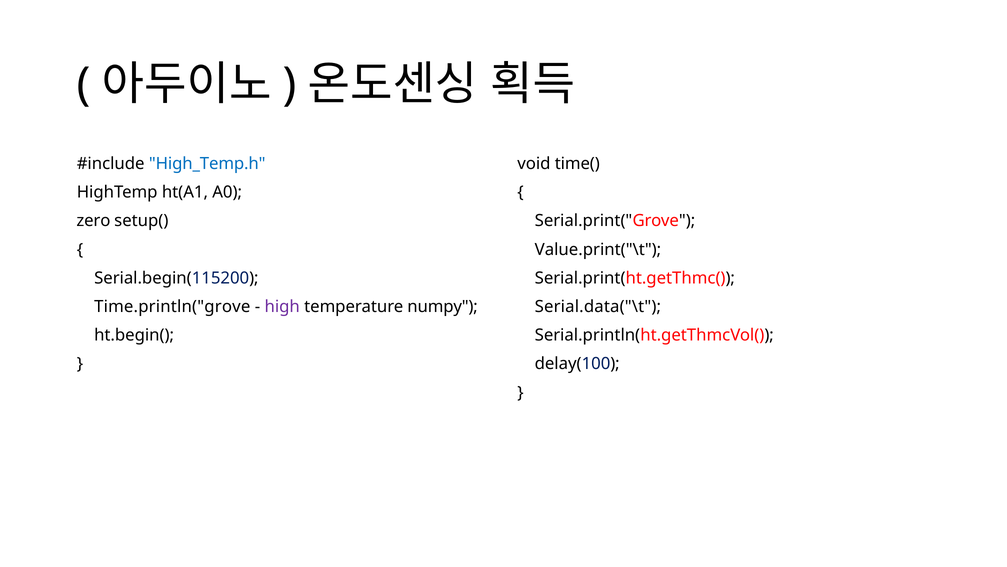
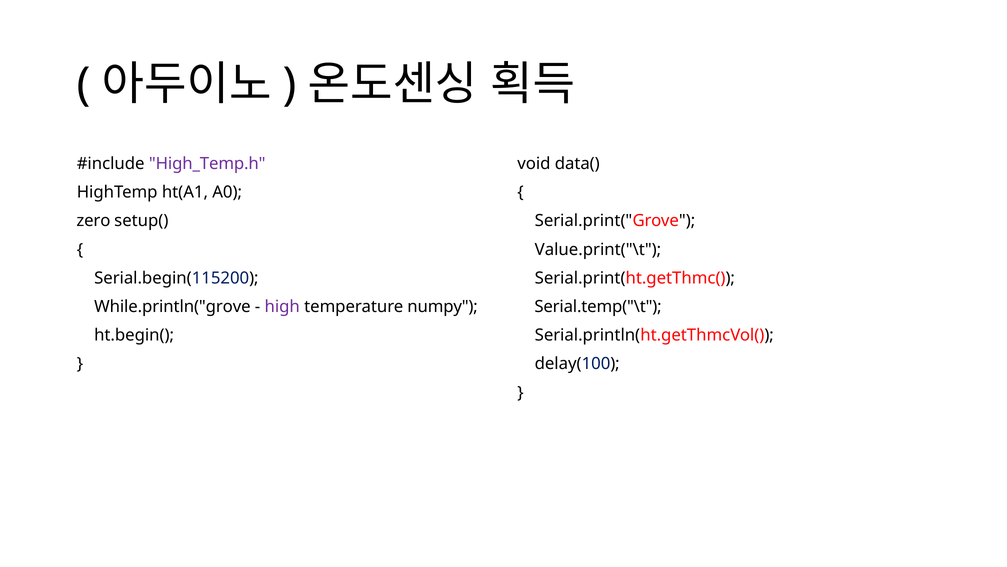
High_Temp.h colour: blue -> purple
time(: time( -> data(
Time.println("grove: Time.println("grove -> While.println("grove
Serial.data("\t: Serial.data("\t -> Serial.temp("\t
